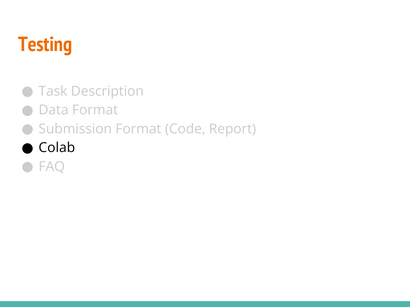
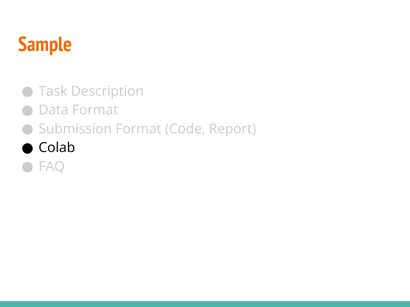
Testing: Testing -> Sample
